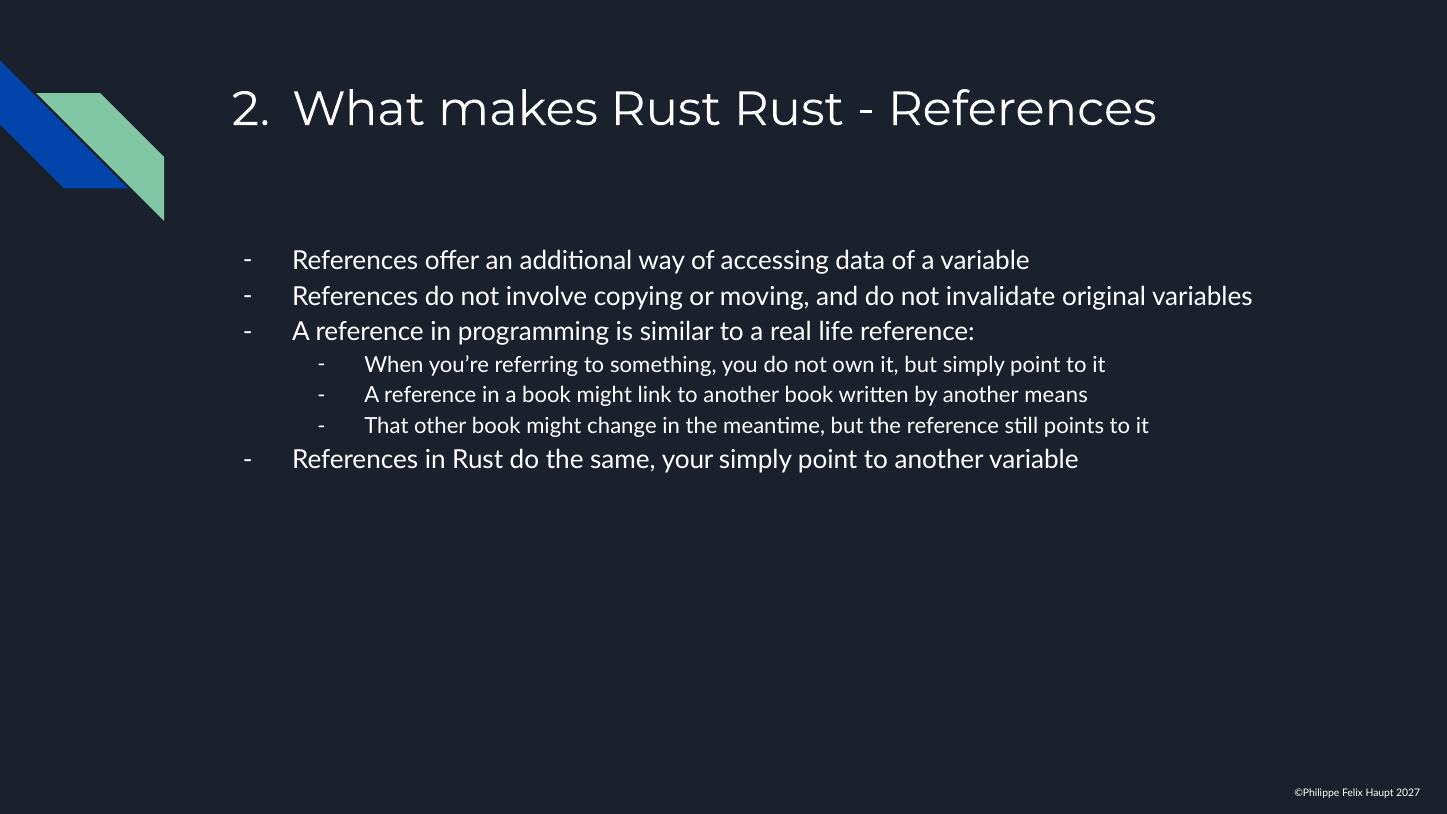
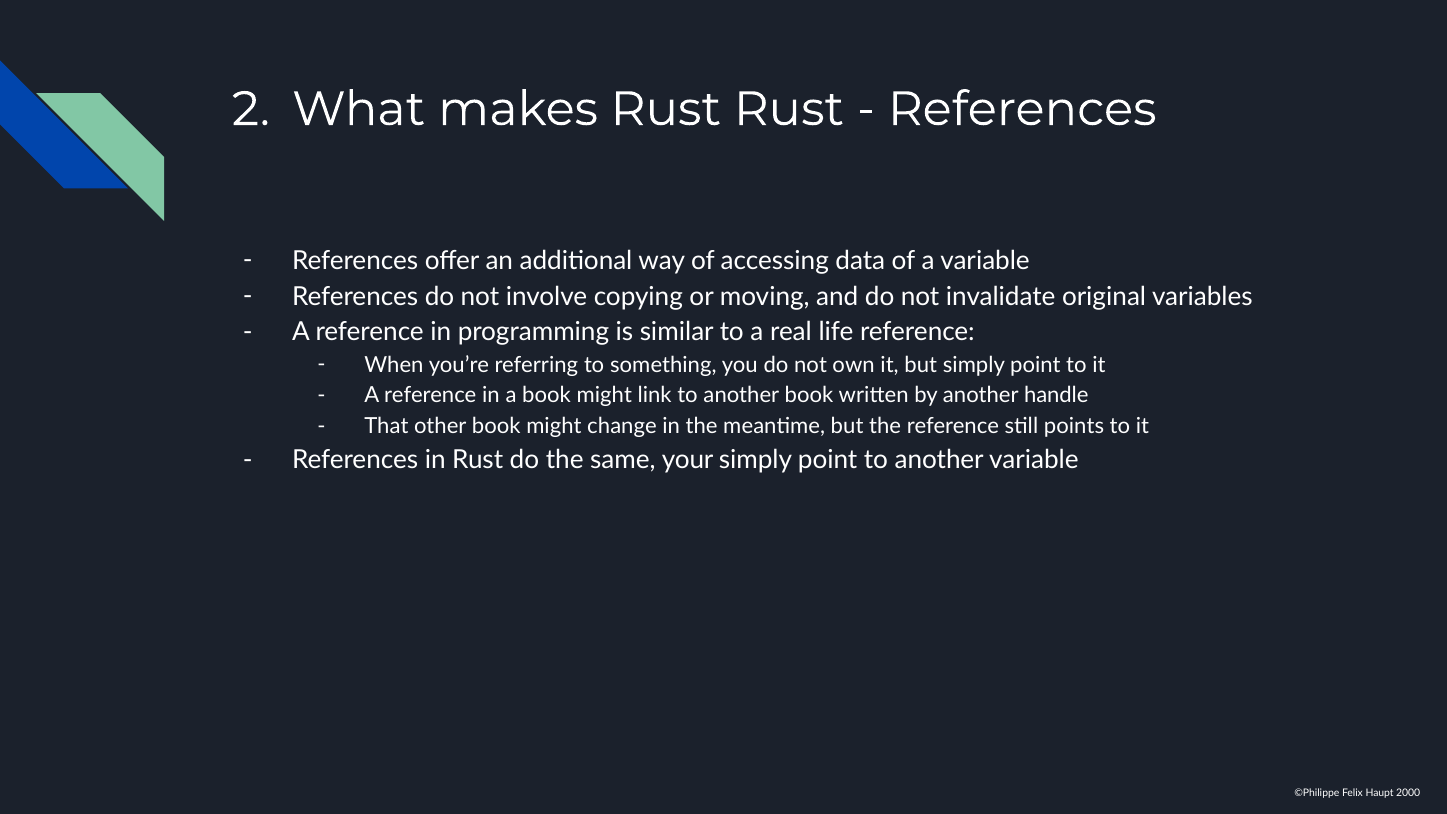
means: means -> handle
2027: 2027 -> 2000
